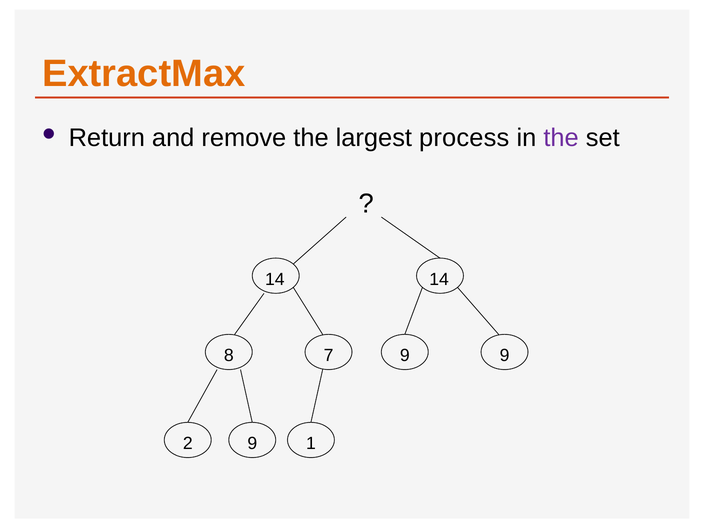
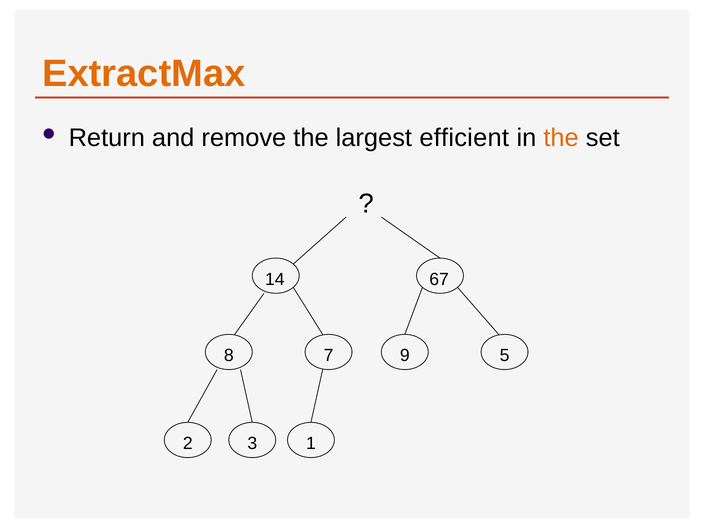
process: process -> efficient
the at (561, 138) colour: purple -> orange
14 14: 14 -> 67
9 9: 9 -> 5
2 9: 9 -> 3
